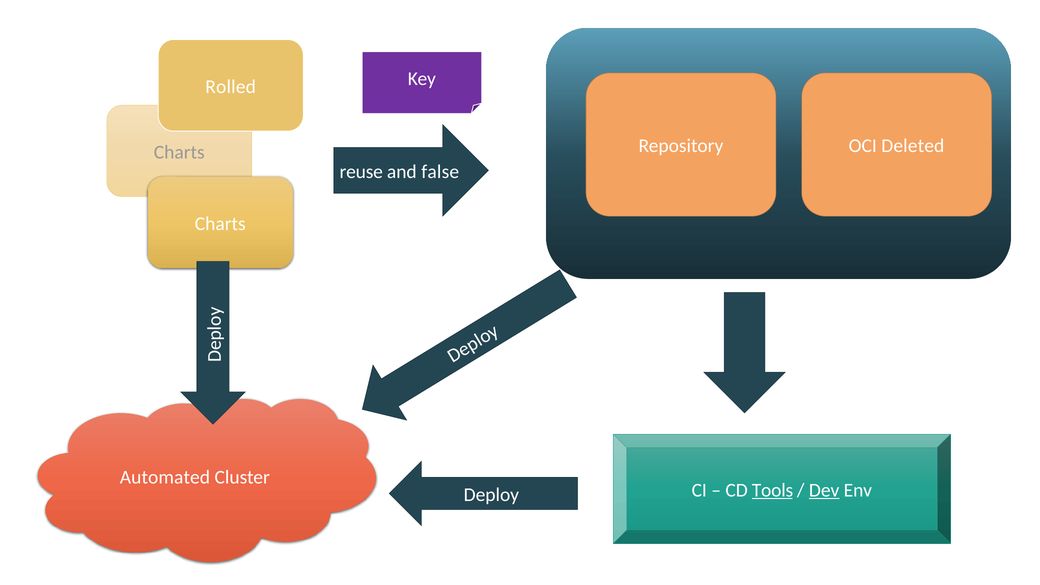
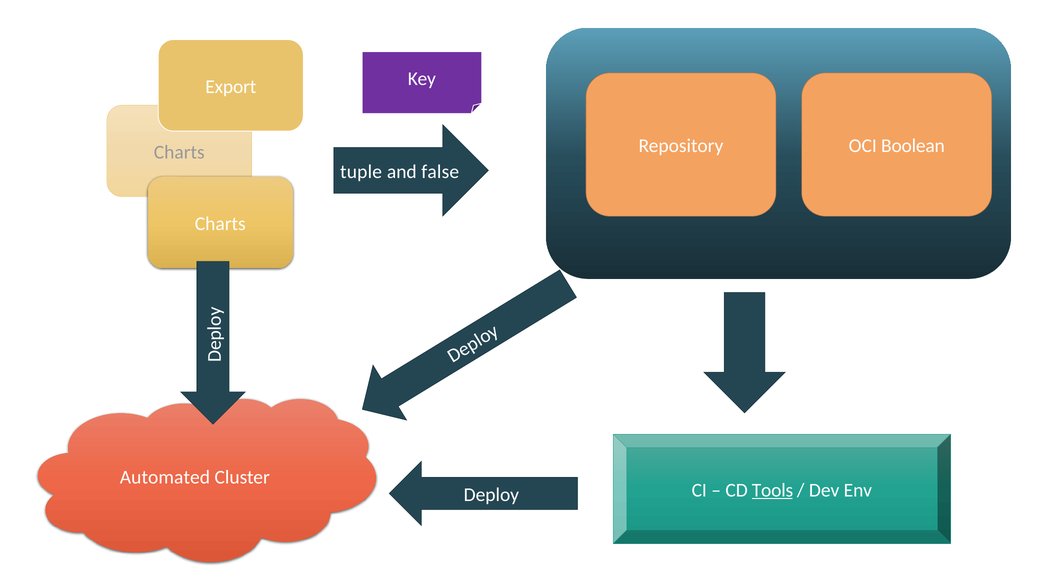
Rolled: Rolled -> Export
Deleted: Deleted -> Boolean
reuse: reuse -> tuple
Dev underline: present -> none
